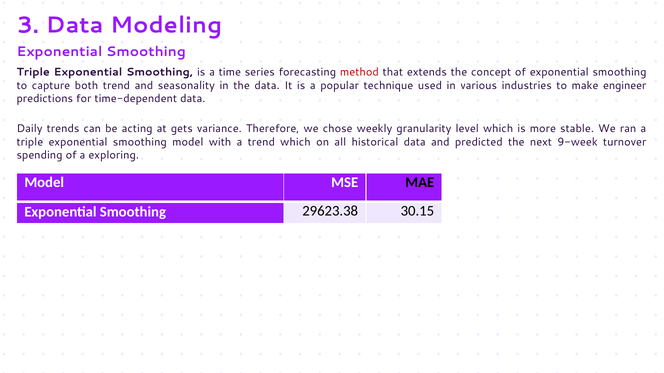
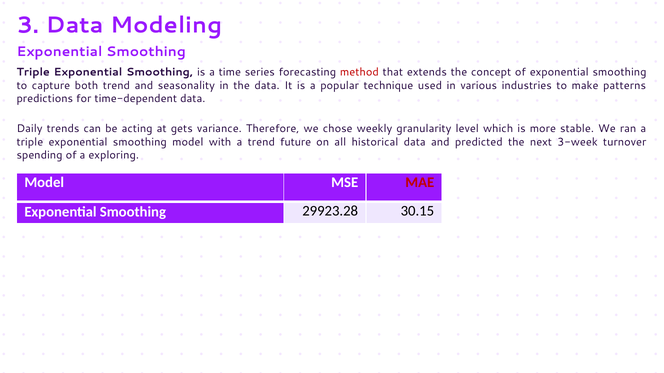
engineer: engineer -> patterns
trend which: which -> future
9-week: 9-week -> 3-week
MAE colour: black -> red
29623.38: 29623.38 -> 29923.28
